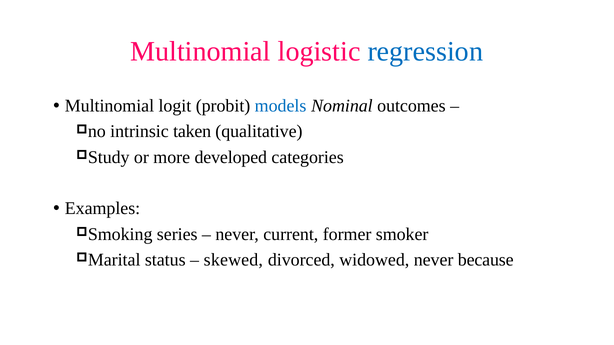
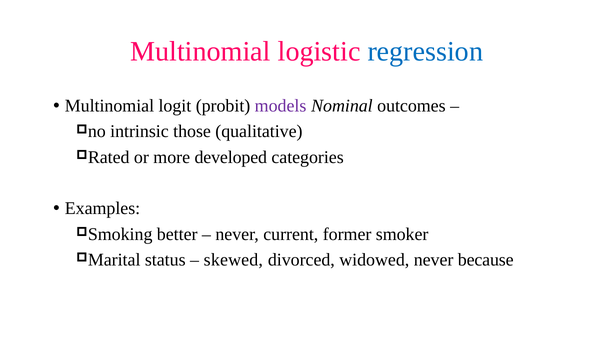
models colour: blue -> purple
taken: taken -> those
Study: Study -> Rated
series: series -> better
